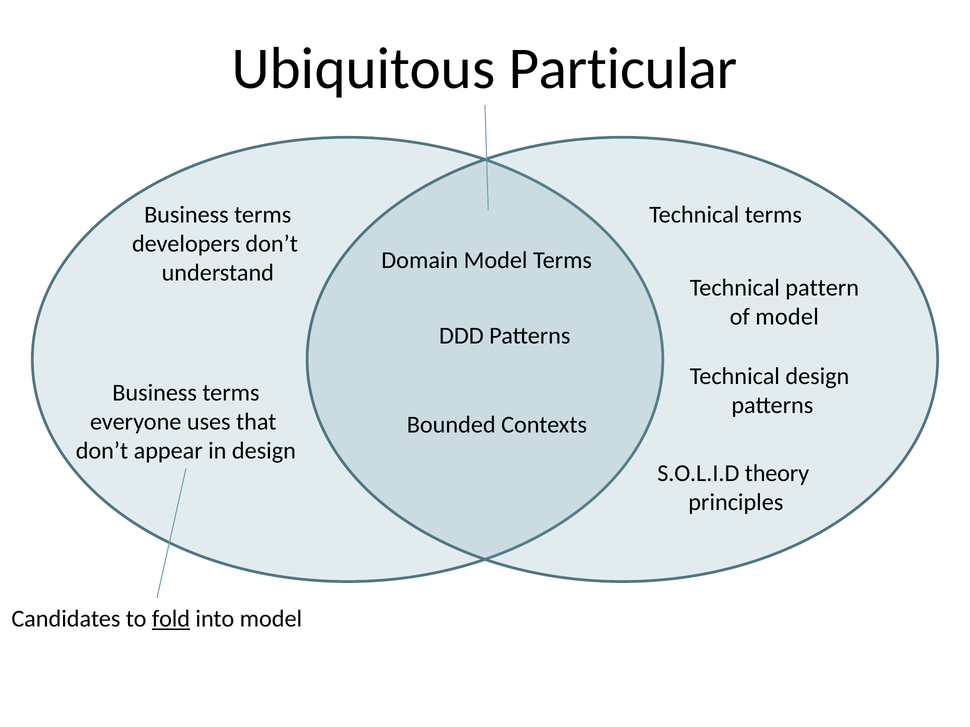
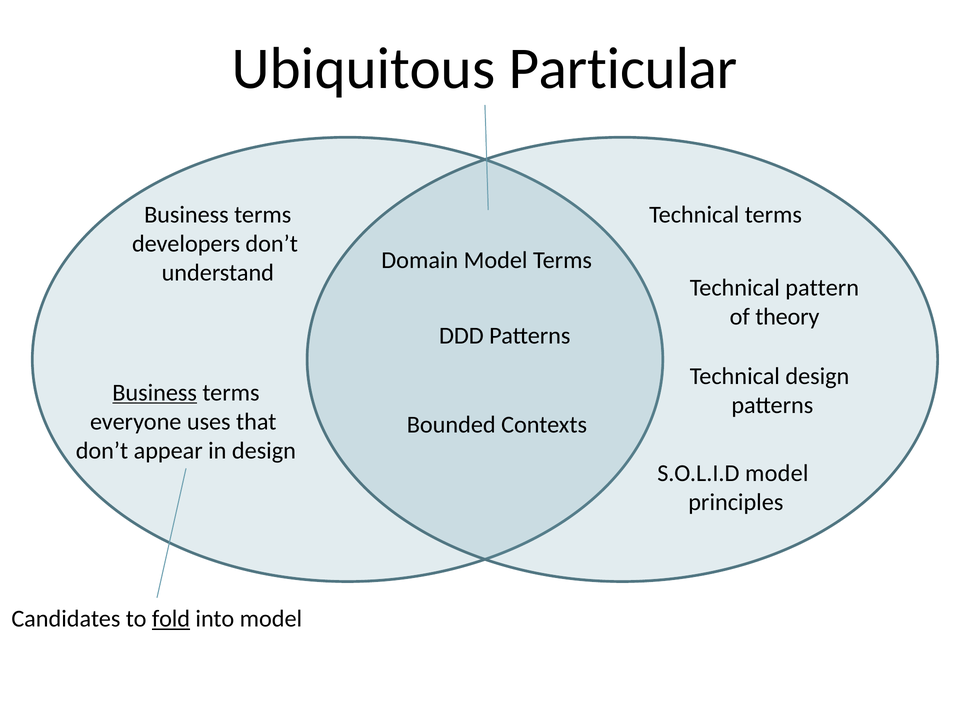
of model: model -> theory
Business at (155, 393) underline: none -> present
S.O.L.I.D theory: theory -> model
